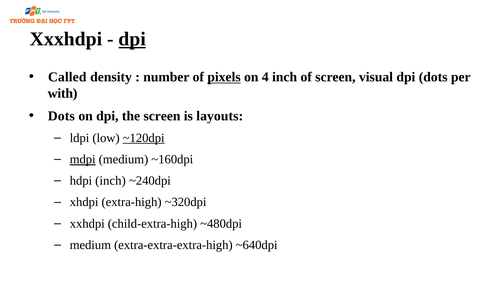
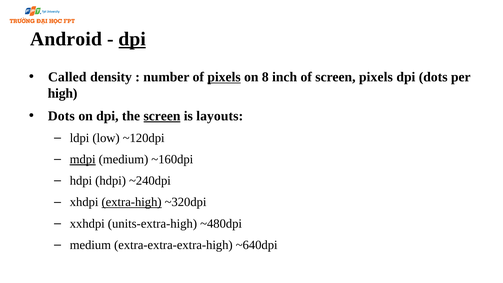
Xxxhdpi: Xxxhdpi -> Android
4: 4 -> 8
screen visual: visual -> pixels
with: with -> high
screen at (162, 116) underline: none -> present
~120dpi underline: present -> none
hdpi inch: inch -> hdpi
extra-high underline: none -> present
child-extra-high: child-extra-high -> units-extra-high
